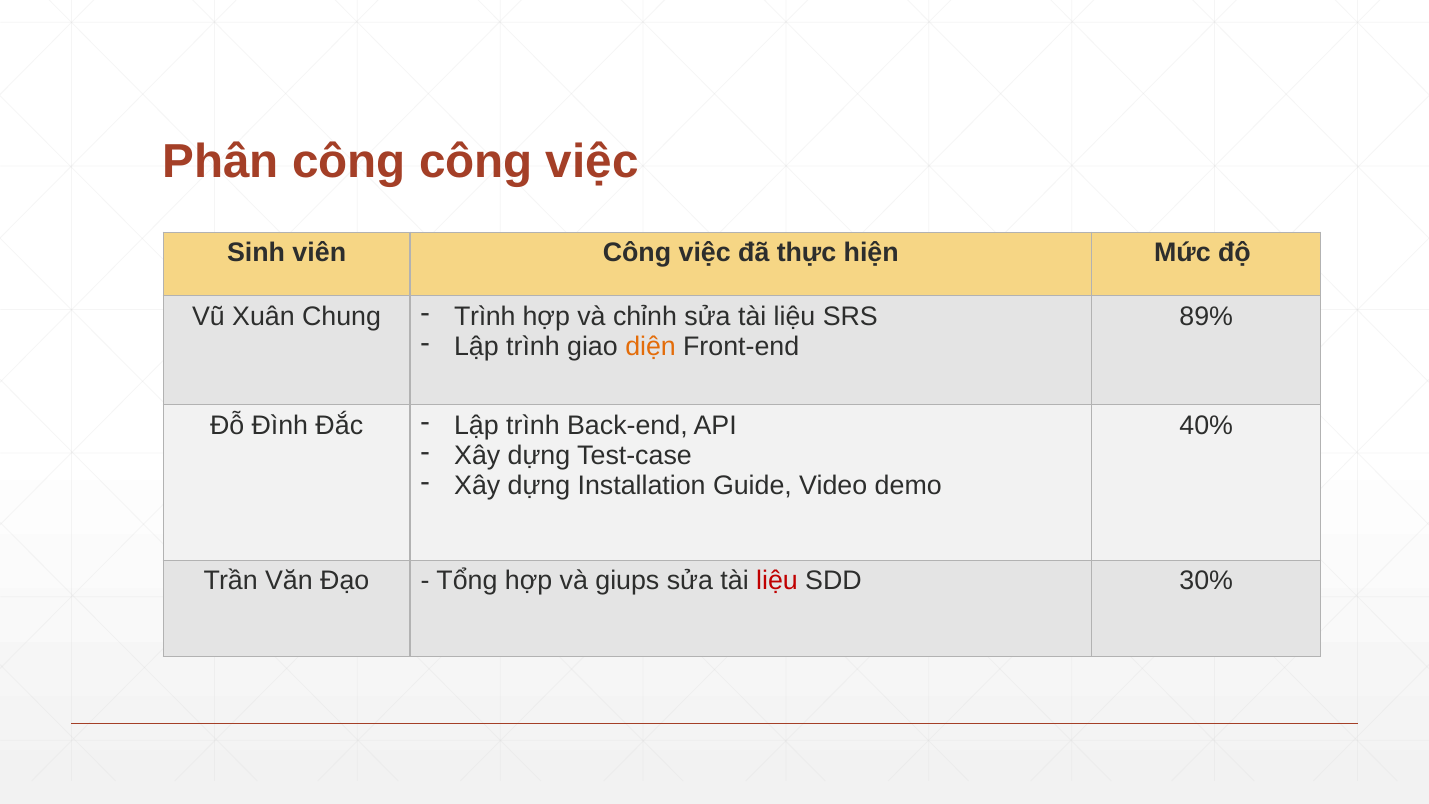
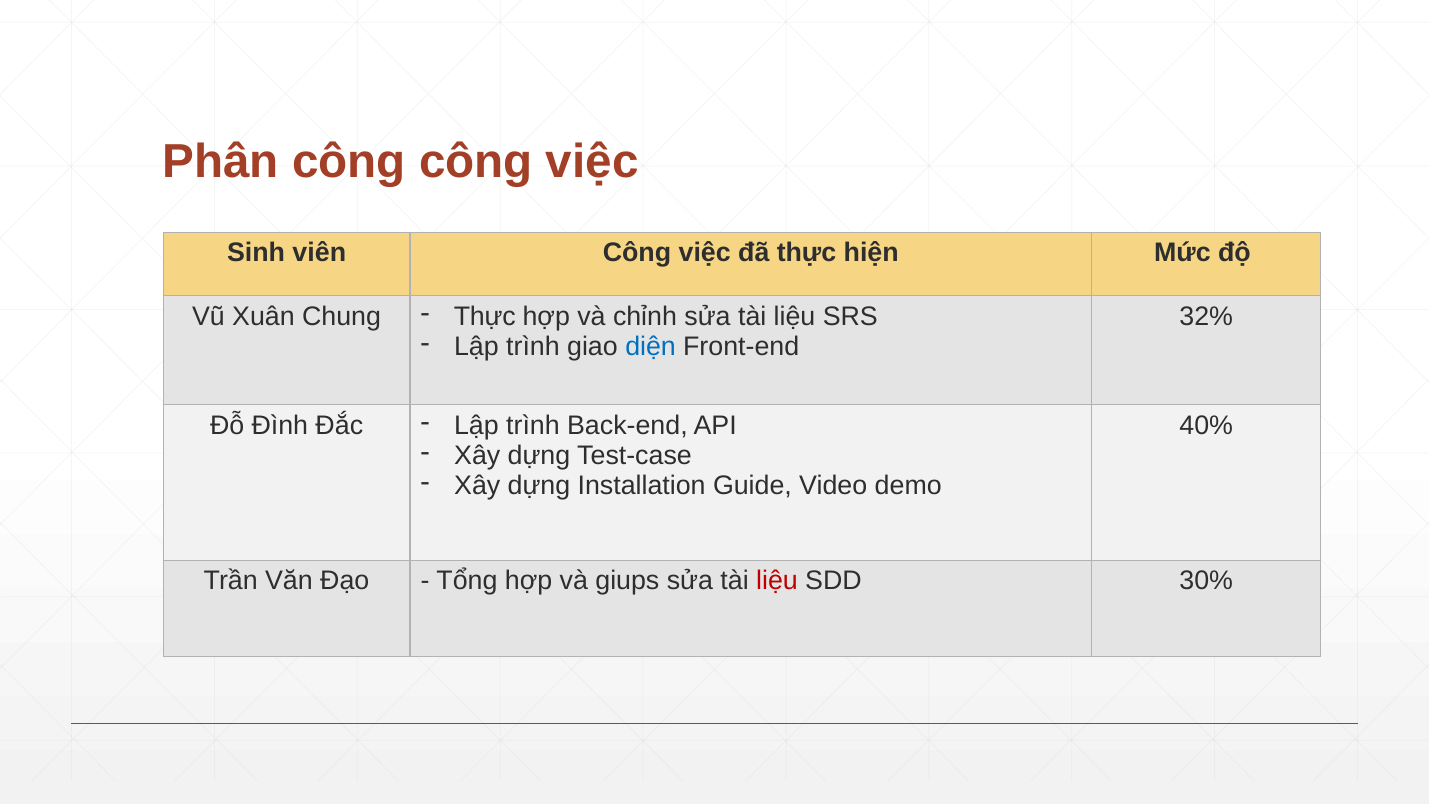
Trình at (485, 316): Trình -> Thực
89%: 89% -> 32%
diện colour: orange -> blue
